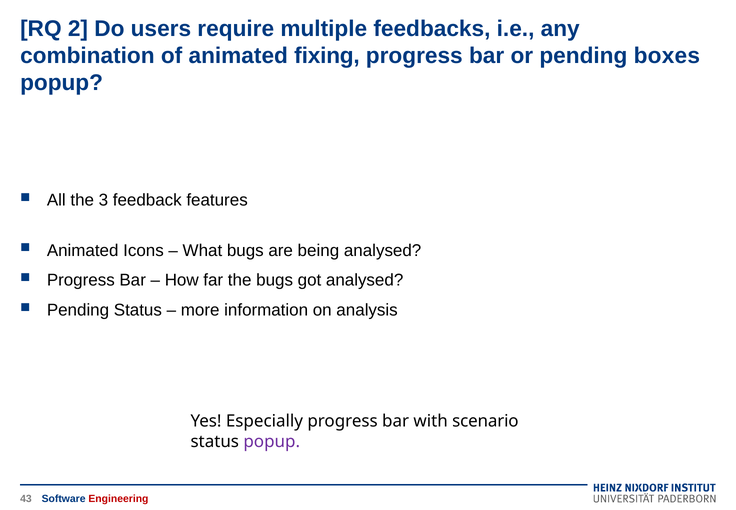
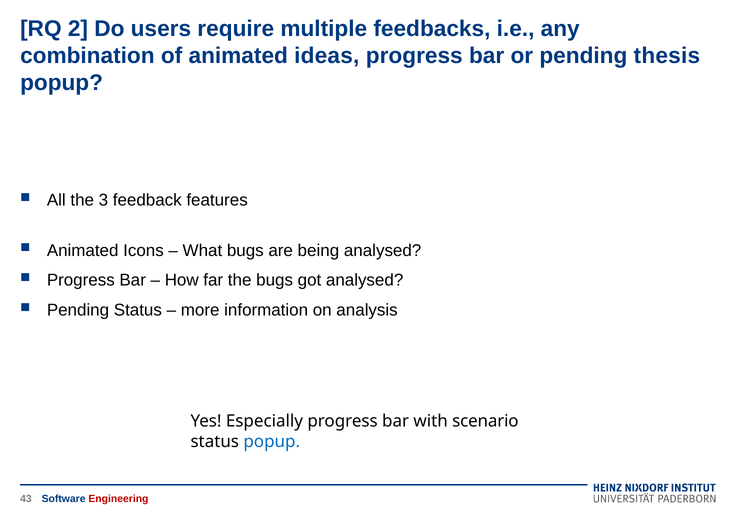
ﬁxing: ﬁxing -> ideas
boxes: boxes -> thesis
popup at (272, 441) colour: purple -> blue
